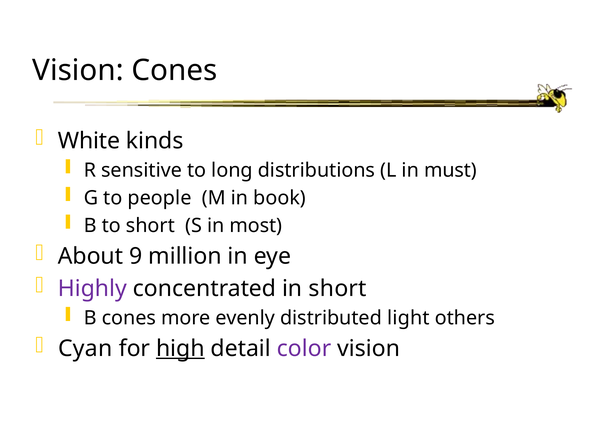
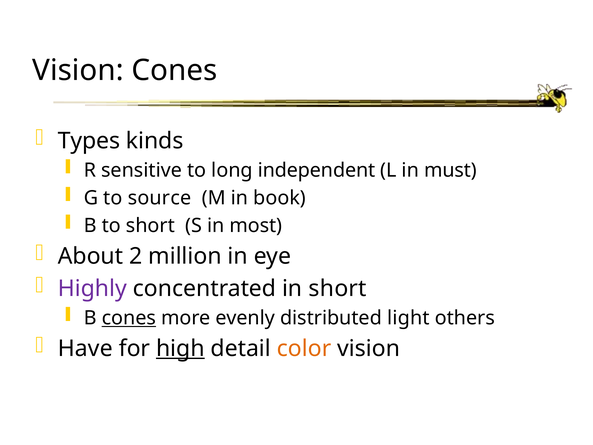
White: White -> Types
distributions: distributions -> independent
people: people -> source
9: 9 -> 2
cones at (129, 318) underline: none -> present
Cyan: Cyan -> Have
color colour: purple -> orange
